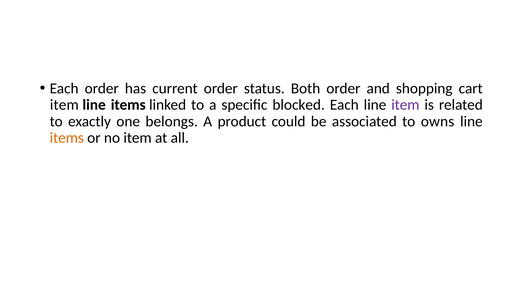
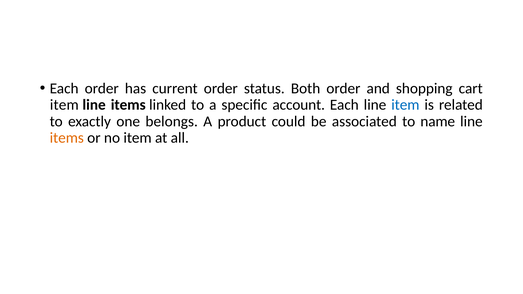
blocked: blocked -> account
item at (405, 105) colour: purple -> blue
owns: owns -> name
